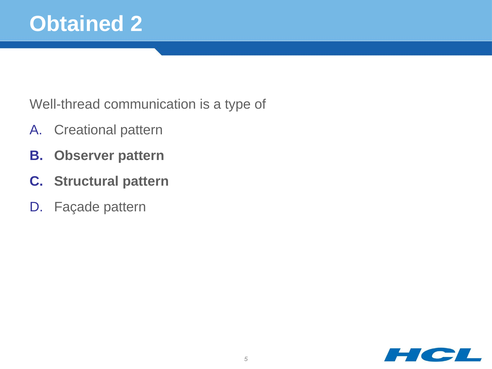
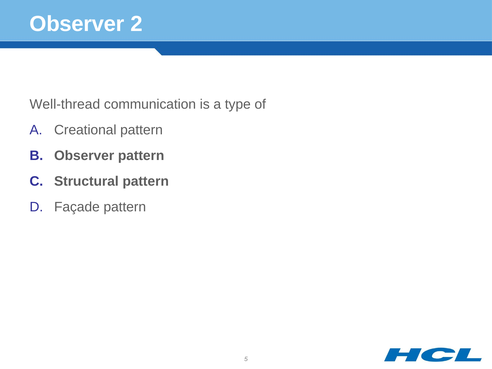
Obtained at (77, 24): Obtained -> Observer
